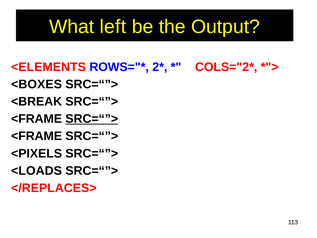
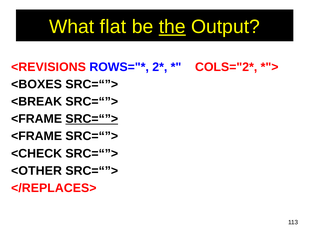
left: left -> flat
the underline: none -> present
<ELEMENTS: <ELEMENTS -> <REVISIONS
<PIXELS: <PIXELS -> <CHECK
<LOADS: <LOADS -> <OTHER
